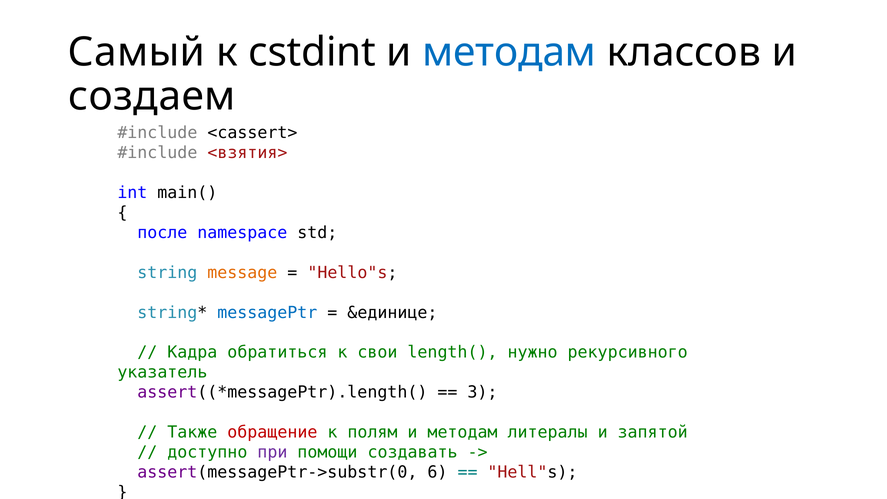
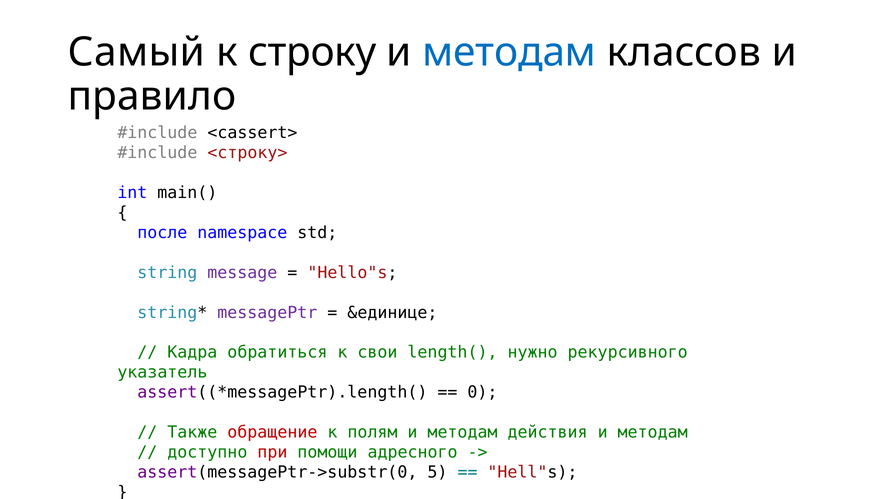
cstdint: cstdint -> строку
создаем: создаем -> правило
<взятия>: <взятия> -> <строку>
message colour: orange -> purple
messagePtr colour: blue -> purple
3: 3 -> 0
литералы: литералы -> действия
запятой at (653, 432): запятой -> методам
при colour: purple -> red
создавать: создавать -> адресного
6: 6 -> 5
